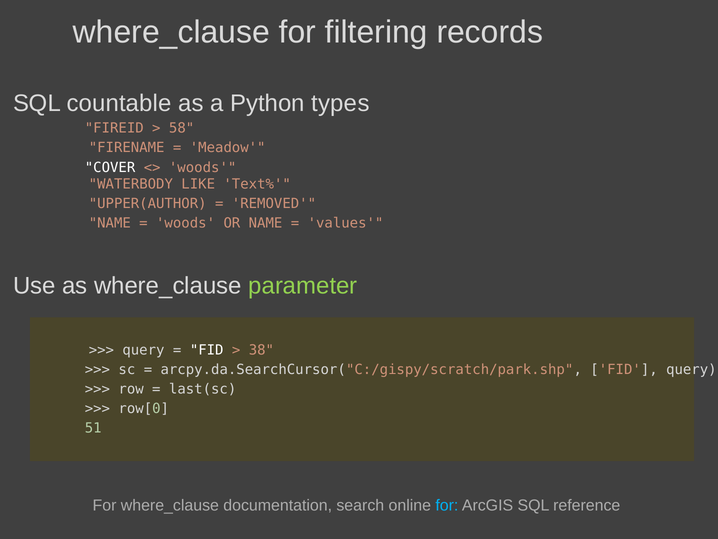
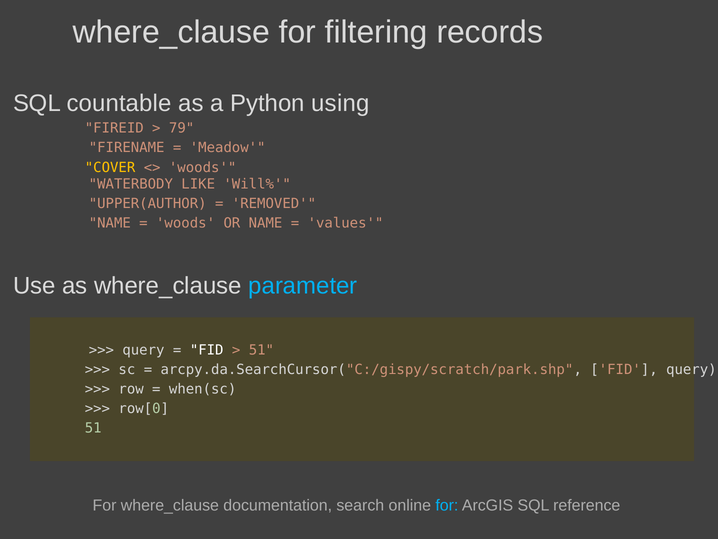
types: types -> using
58: 58 -> 79
COVER colour: white -> yellow
Text%: Text% -> Will%
parameter colour: light green -> light blue
38 at (261, 350): 38 -> 51
last(sc: last(sc -> when(sc
